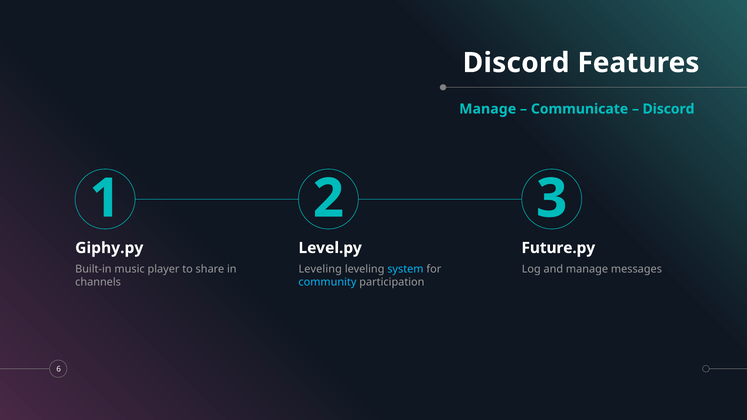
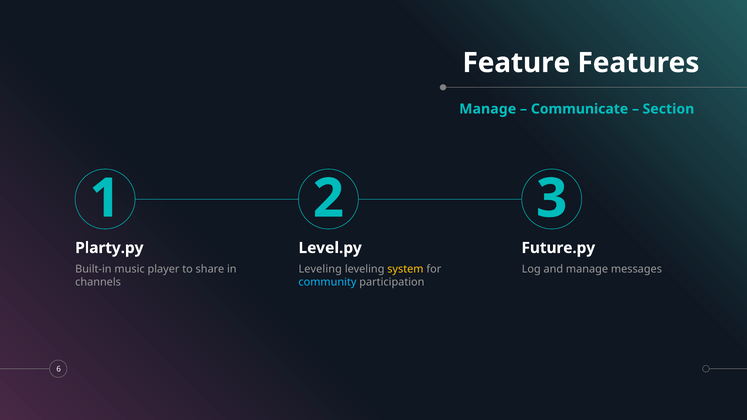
Discord at (516, 63): Discord -> Feature
Discord at (668, 109): Discord -> Section
Giphy.py: Giphy.py -> Plarty.py
system colour: light blue -> yellow
